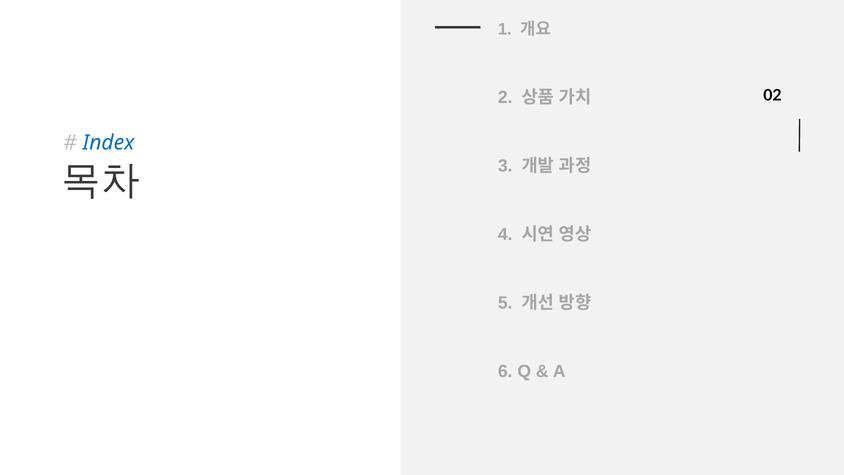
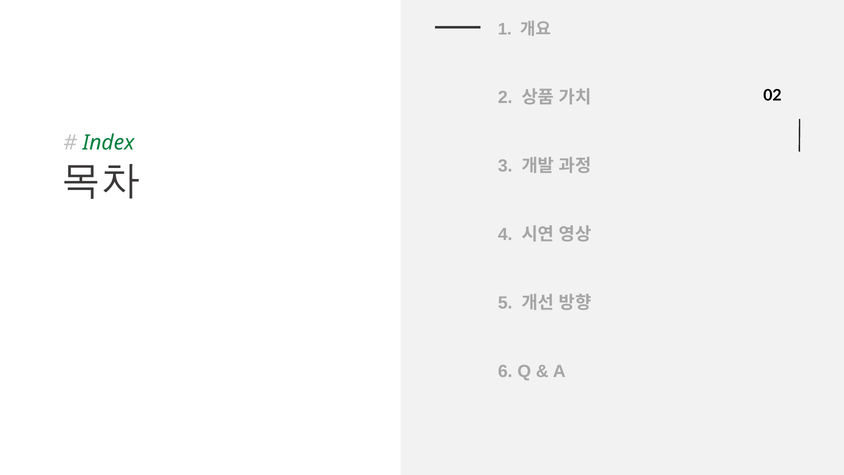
Index colour: blue -> green
